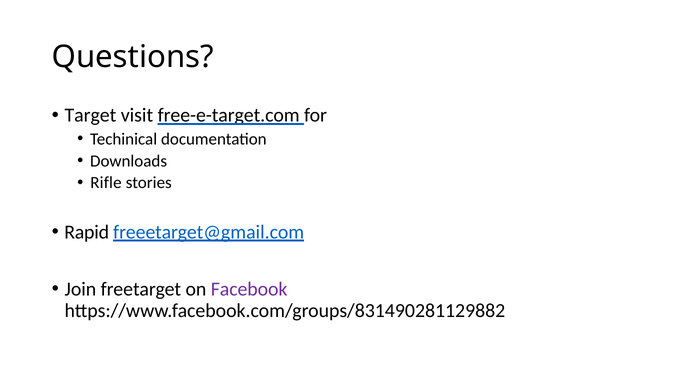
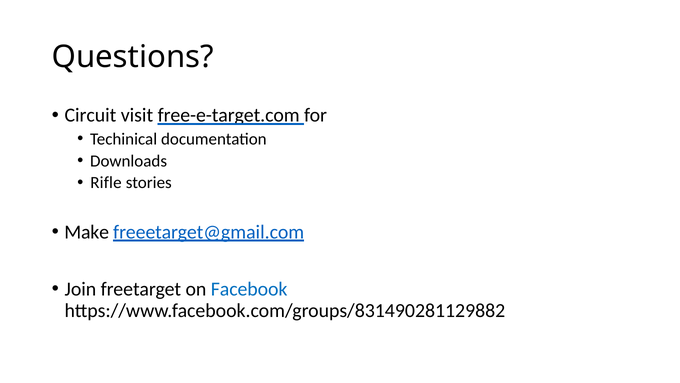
Target: Target -> Circuit
Rapid: Rapid -> Make
Facebook colour: purple -> blue
